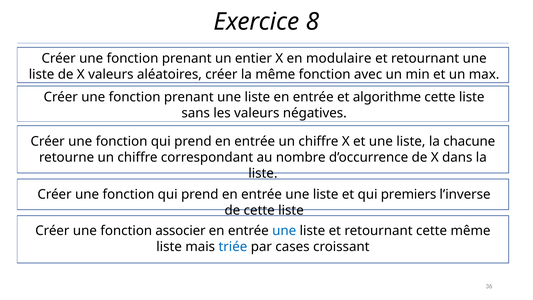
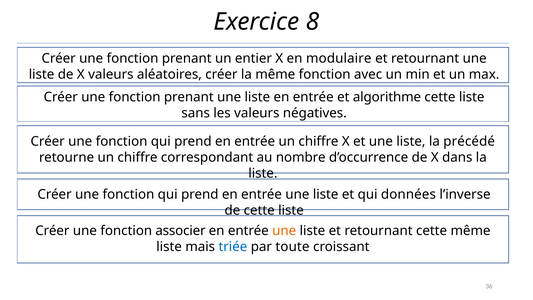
chacune: chacune -> précédé
premiers: premiers -> données
une at (284, 231) colour: blue -> orange
cases: cases -> toute
